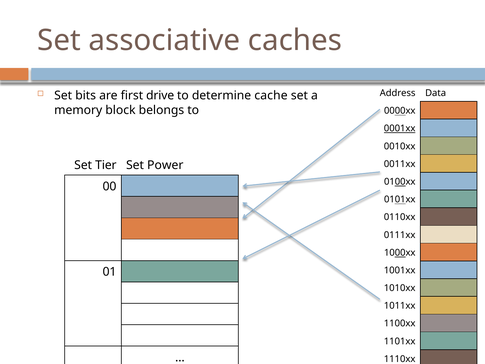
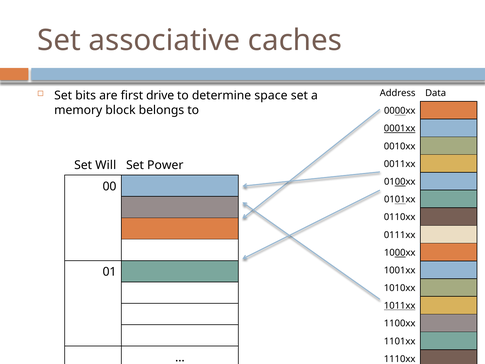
cache: cache -> space
Tier: Tier -> Will
1011xx underline: none -> present
